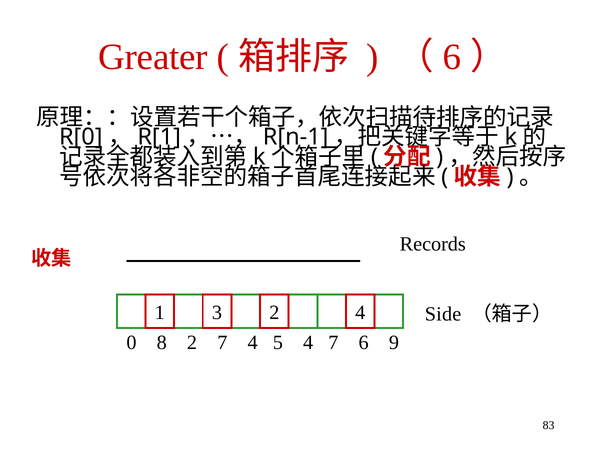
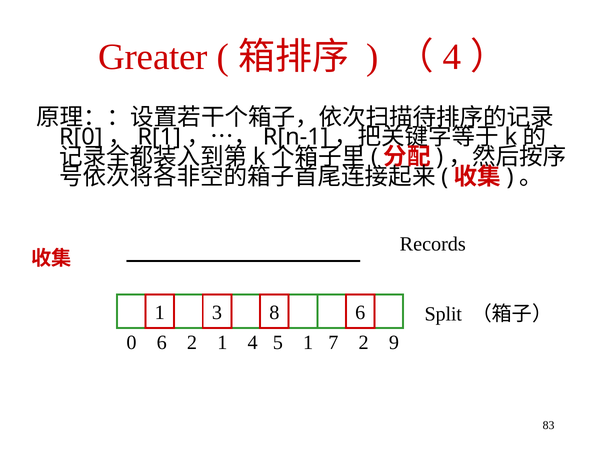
6 at (452, 57): 6 -> 4
3 2: 2 -> 8
1 4: 4 -> 6
Side: Side -> Split
0 8: 8 -> 6
2 7: 7 -> 1
5 4: 4 -> 1
7 6: 6 -> 2
